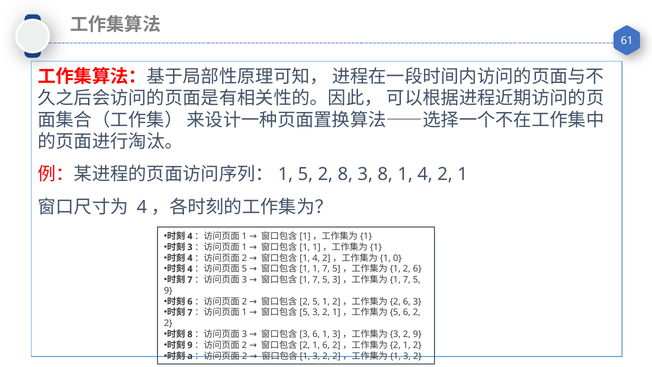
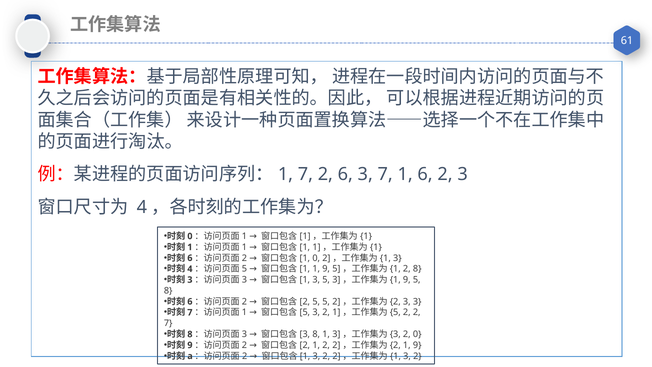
1 5: 5 -> 7
2 8: 8 -> 6
3 8: 8 -> 7
1 4: 4 -> 6
2 1: 1 -> 3
4 at (190, 236): 4 -> 0
3 at (190, 247): 3 -> 1
4 at (190, 258): 4 -> 6
4 at (316, 258): 4 -> 0
0 at (397, 258): 0 -> 3
7 at (326, 269): 7 -> 9
2 6: 6 -> 8
7 at (190, 280): 7 -> 3
7 at (316, 280): 7 -> 3
7 at (407, 280): 7 -> 9
9 at (168, 291): 9 -> 8
5 1: 1 -> 5
6 at (407, 301): 6 -> 3
6 at (407, 312): 6 -> 2
2 at (168, 323): 2 -> 7
6 at (316, 334): 6 -> 8
2 9: 9 -> 0
1 6: 6 -> 2
2 at (417, 345): 2 -> 9
